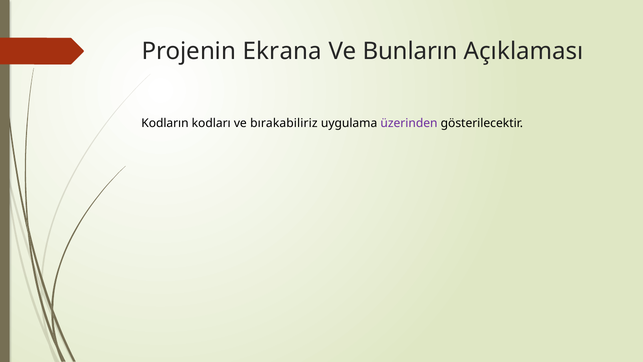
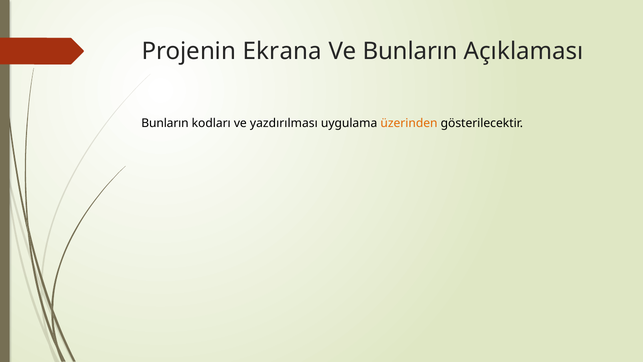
Kodların at (165, 123): Kodların -> Bunların
bırakabiliriz: bırakabiliriz -> yazdırılması
üzerinden colour: purple -> orange
